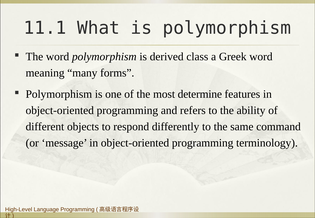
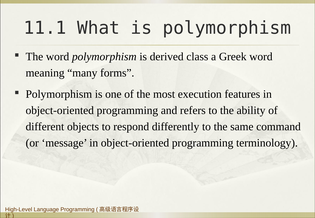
determine: determine -> execution
